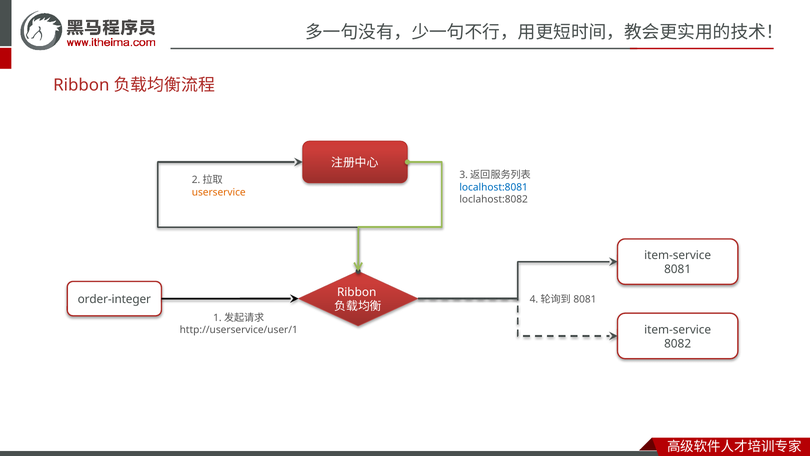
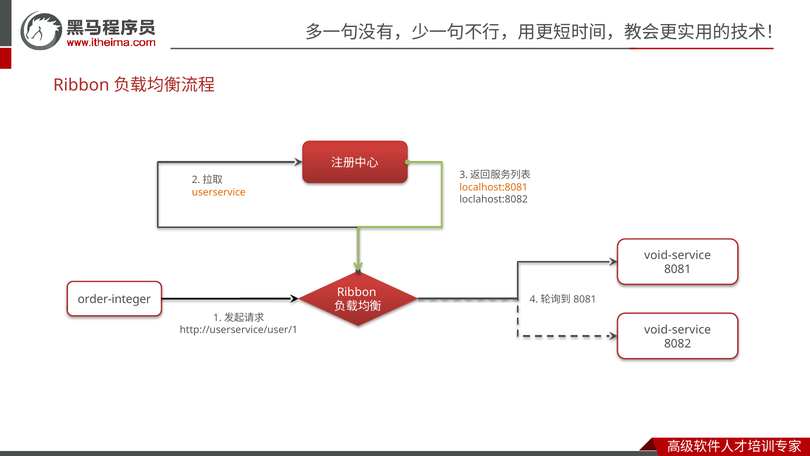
localhost:8081 colour: blue -> orange
item-service at (678, 255): item-service -> void-service
item-service at (678, 329): item-service -> void-service
